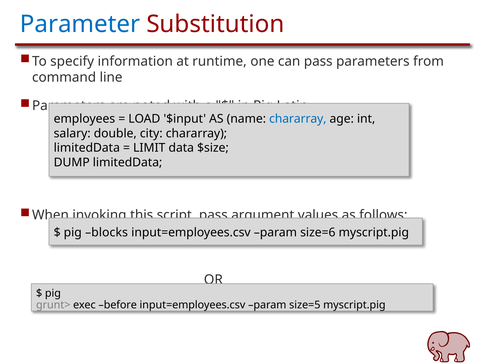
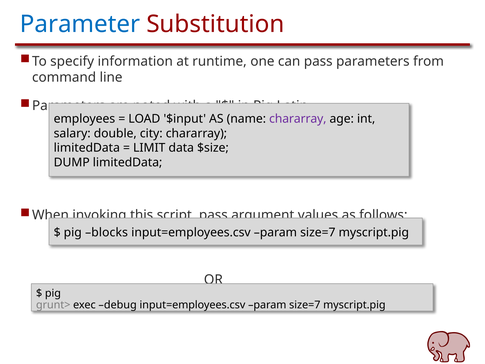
chararray at (298, 119) colour: blue -> purple
size=6 at (318, 232): size=6 -> size=7
before: before -> debug
size=5 at (305, 305): size=5 -> size=7
